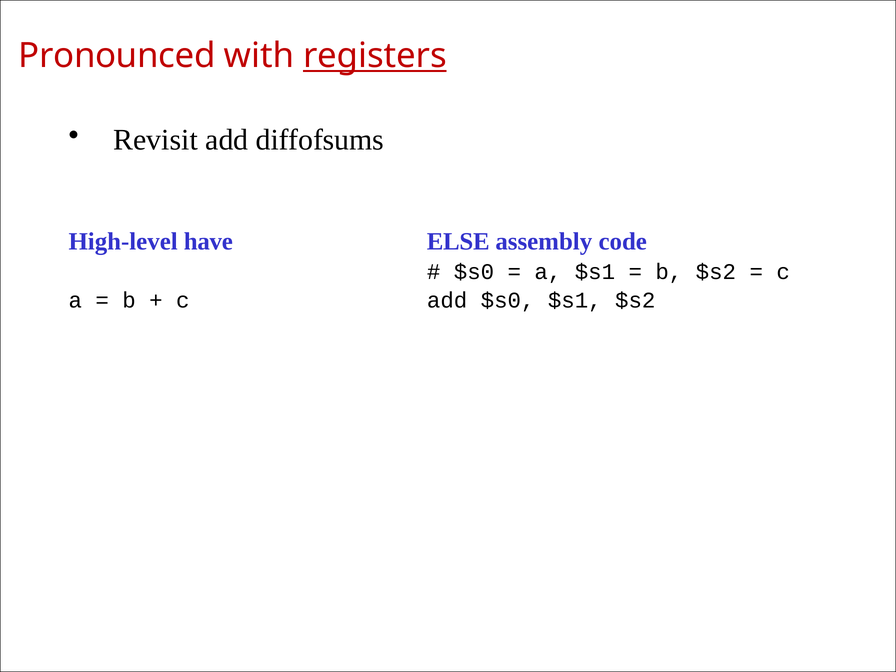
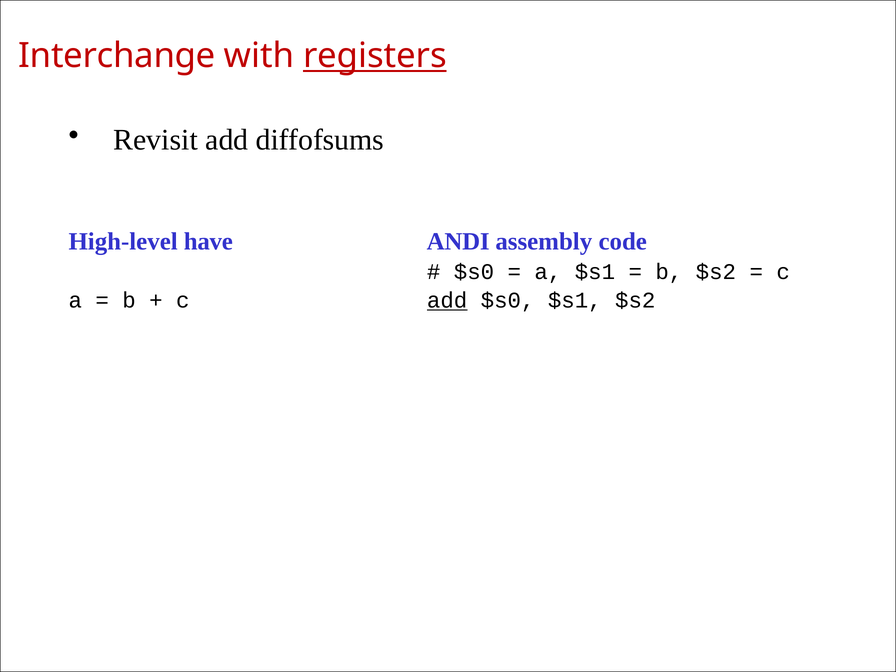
Pronounced: Pronounced -> Interchange
ELSE: ELSE -> ANDI
add at (447, 300) underline: none -> present
